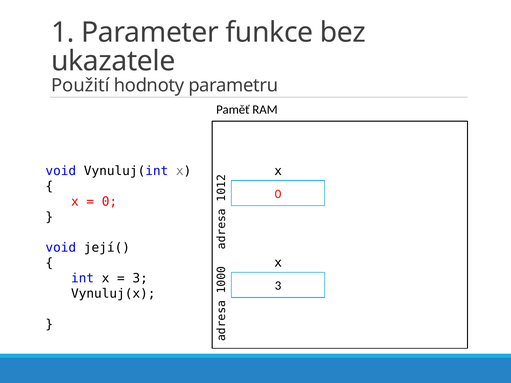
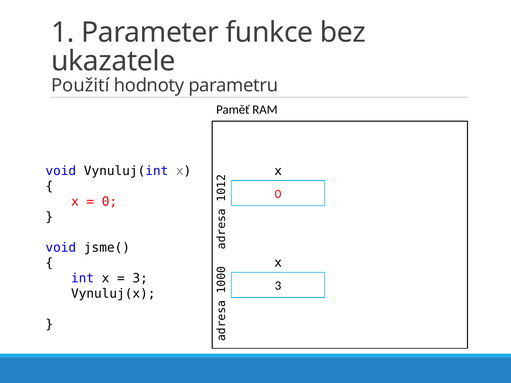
její(: její( -> jsme(
